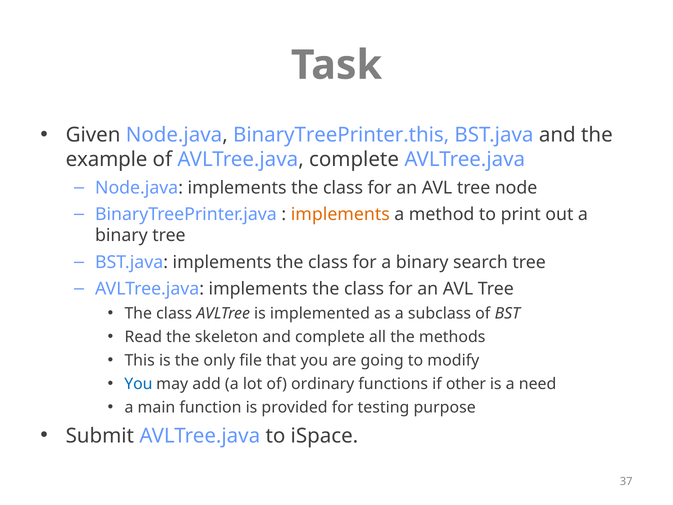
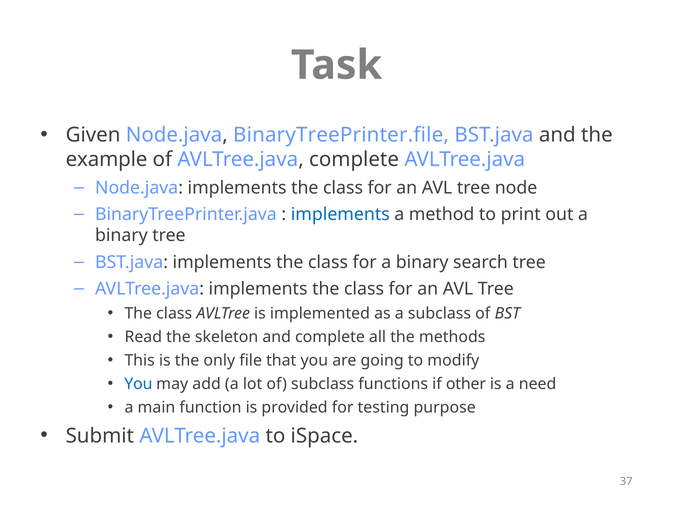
BinaryTreePrinter.this: BinaryTreePrinter.this -> BinaryTreePrinter.file
implements at (340, 214) colour: orange -> blue
of ordinary: ordinary -> subclass
